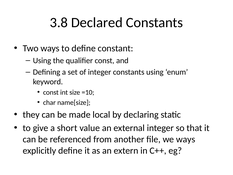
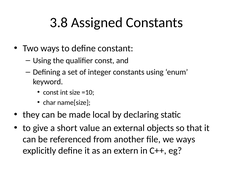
Declared: Declared -> Assigned
external integer: integer -> objects
